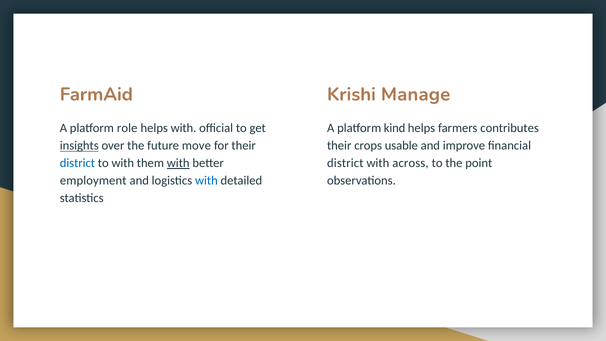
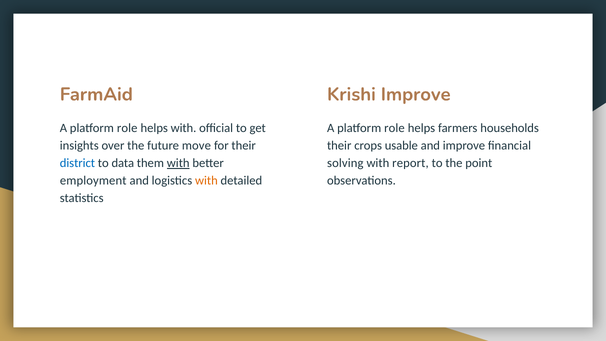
Krishi Manage: Manage -> Improve
kind at (395, 128): kind -> role
contributes: contributes -> households
insights underline: present -> none
to with: with -> data
district at (345, 163): district -> solving
across: across -> report
with at (206, 181) colour: blue -> orange
